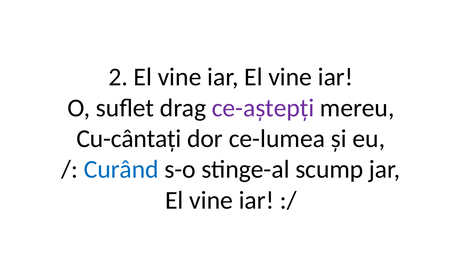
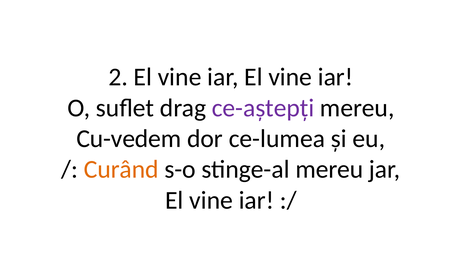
Cu-cântați: Cu-cântați -> Cu-vedem
Curând colour: blue -> orange
stinge-al scump: scump -> mereu
